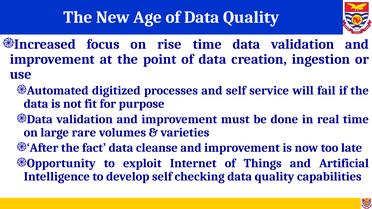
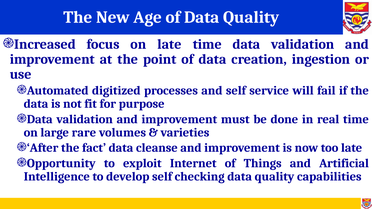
on rise: rise -> late
